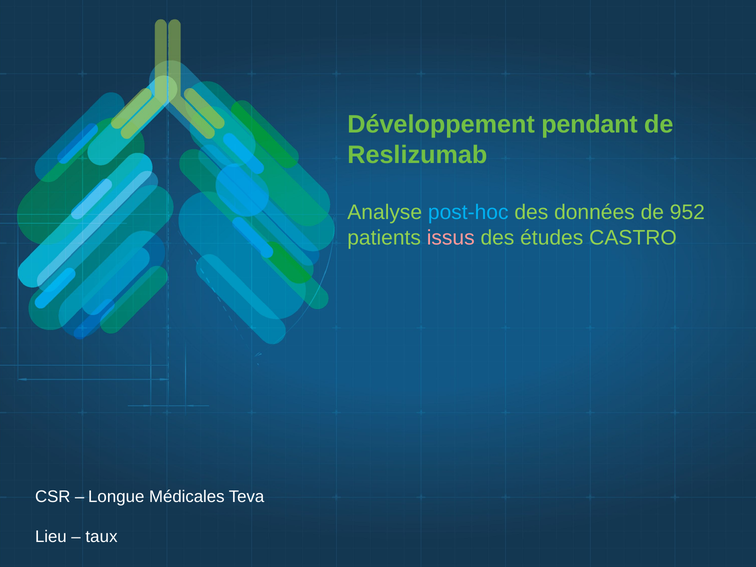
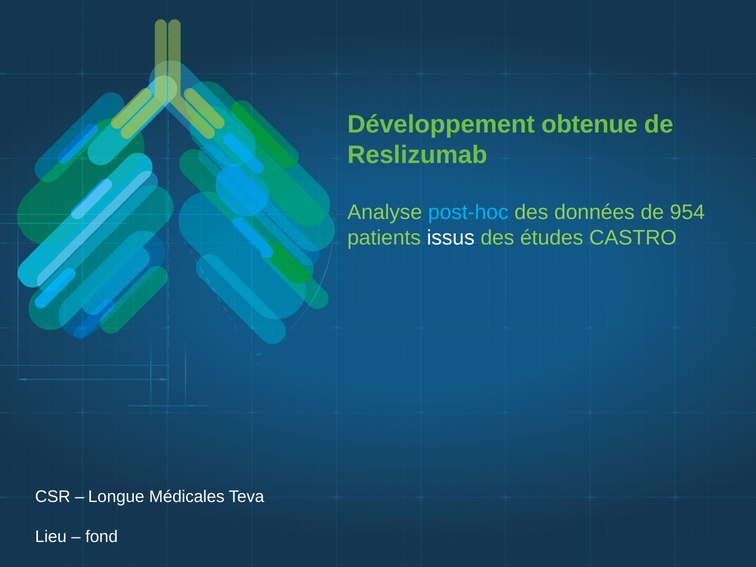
pendant: pendant -> obtenue
952: 952 -> 954
issus colour: pink -> white
taux: taux -> fond
